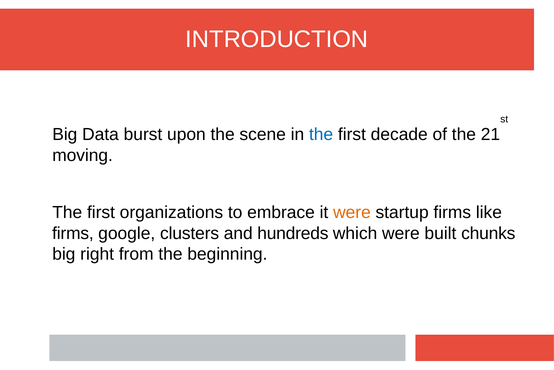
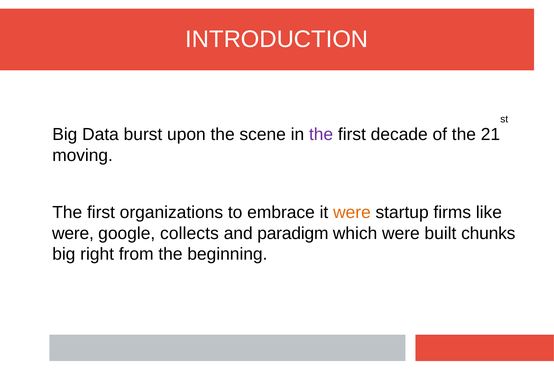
the at (321, 134) colour: blue -> purple
firms at (73, 233): firms -> were
clusters: clusters -> collects
hundreds: hundreds -> paradigm
